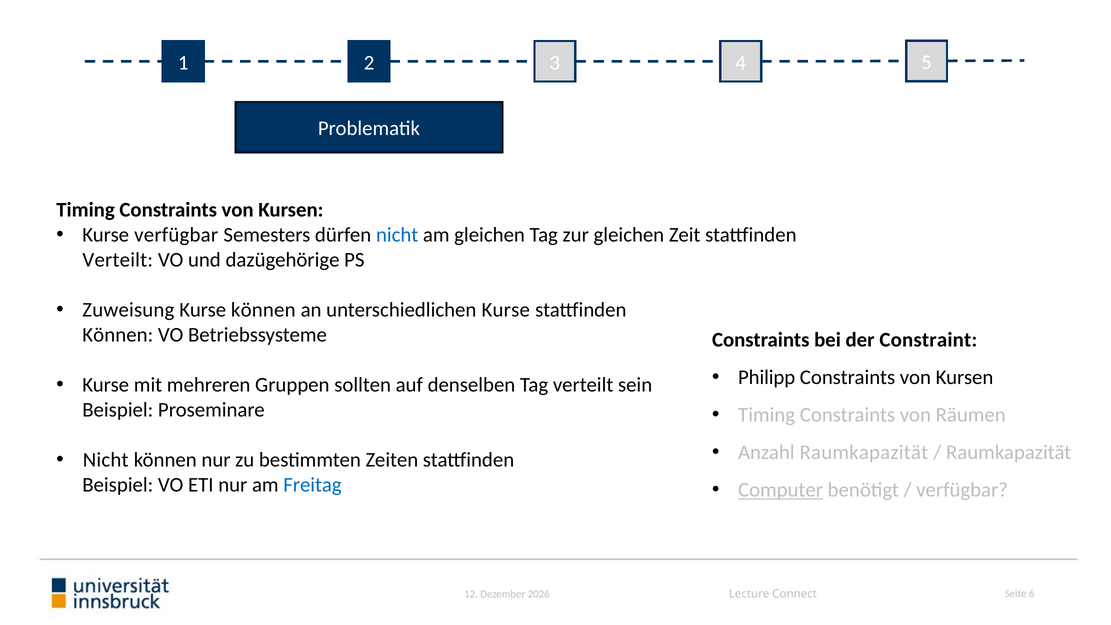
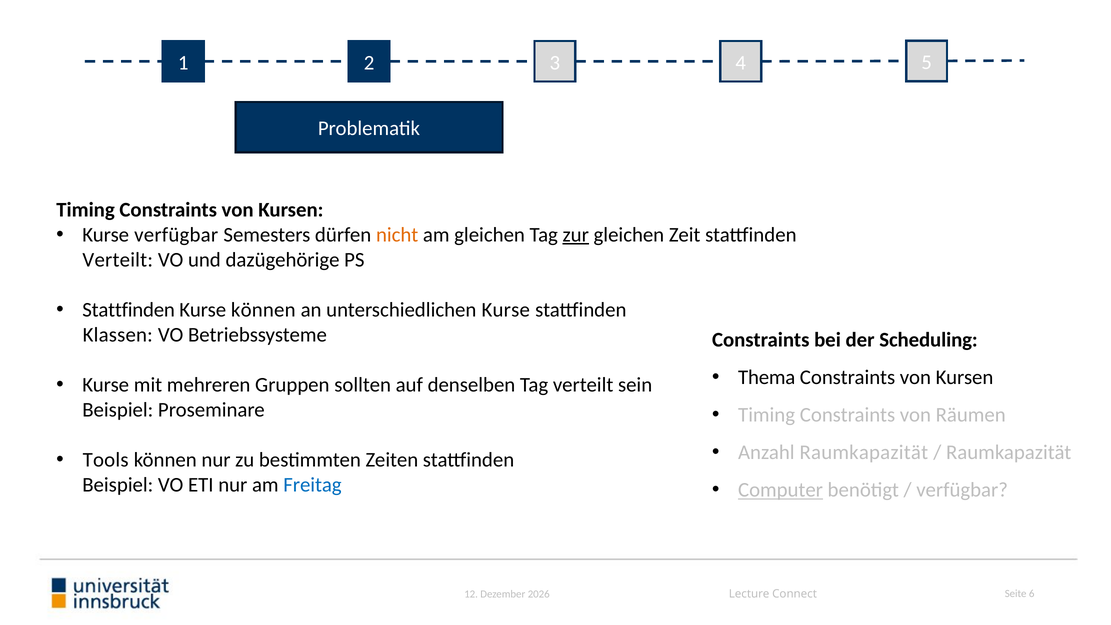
nicht at (397, 235) colour: blue -> orange
zur underline: none -> present
Zuweisung at (128, 310): Zuweisung -> Stattfinden
Können at (118, 335): Können -> Klassen
Constraint: Constraint -> Scheduling
Philipp: Philipp -> Thema
Nicht at (106, 460): Nicht -> Tools
